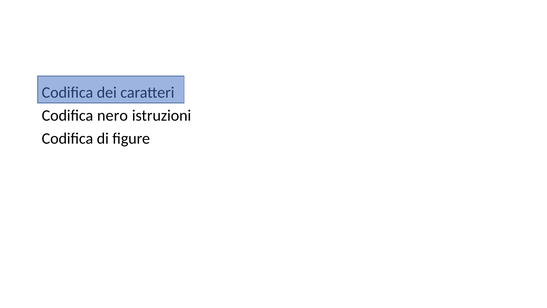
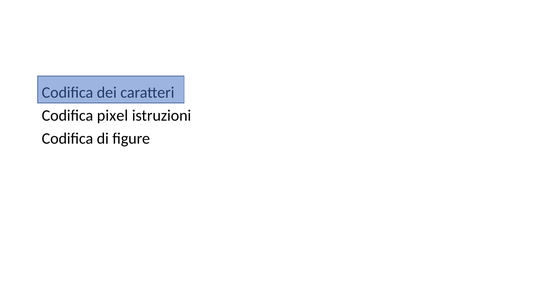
nero: nero -> pixel
